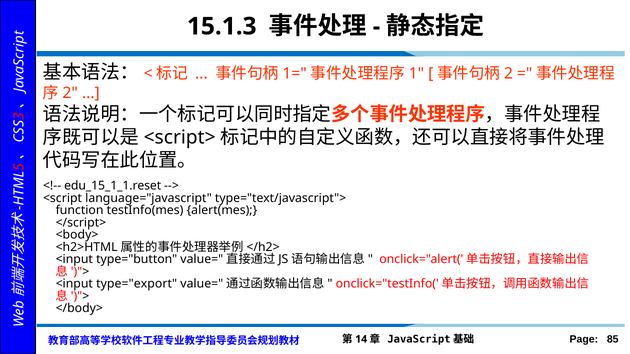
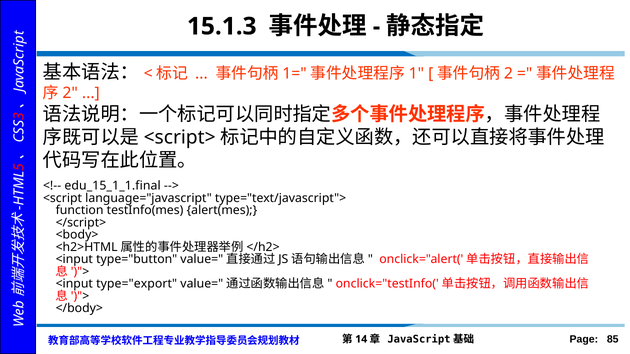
edu_15_1_1.reset: edu_15_1_1.reset -> edu_15_1_1.final
